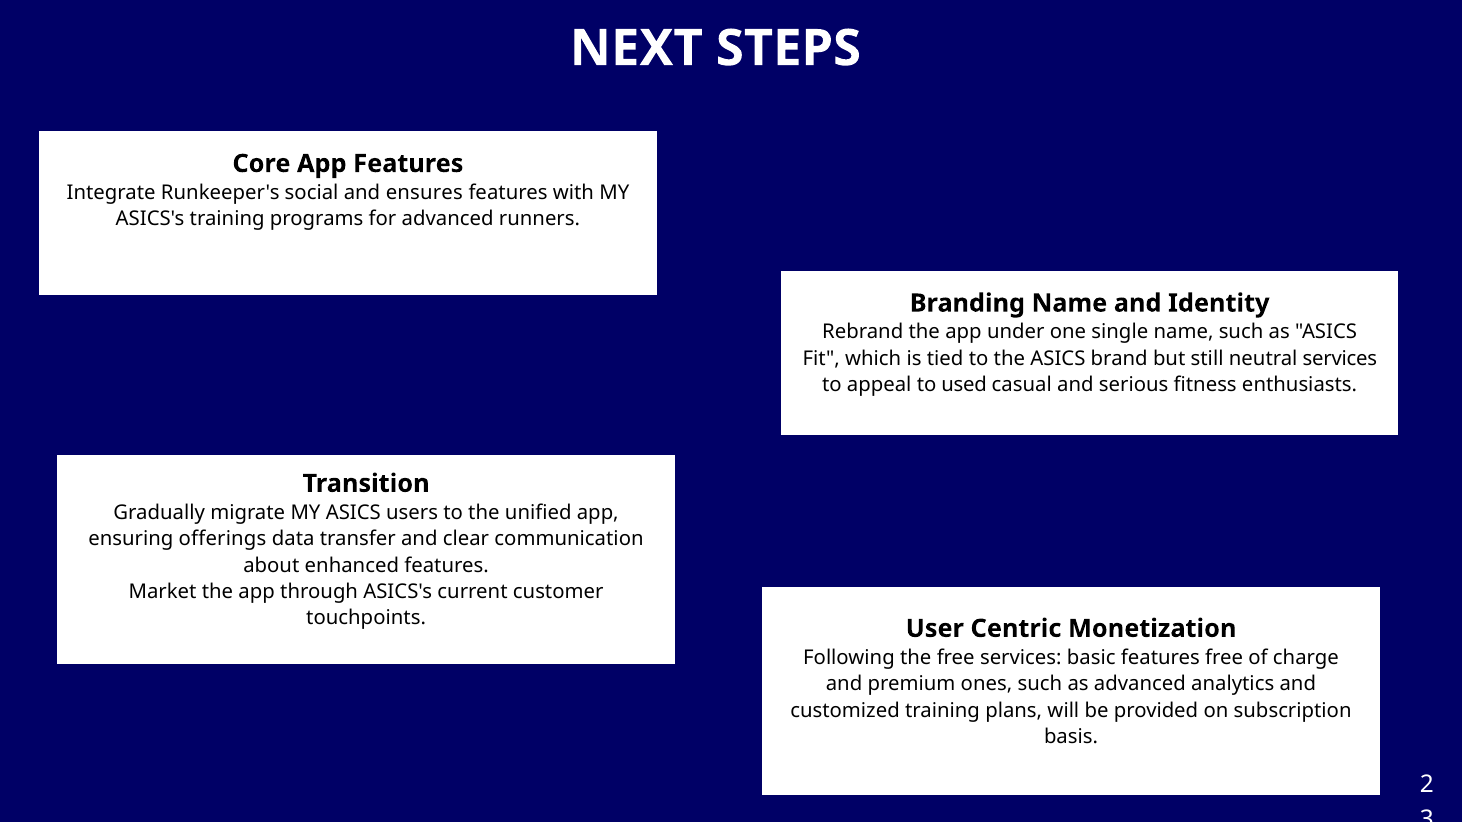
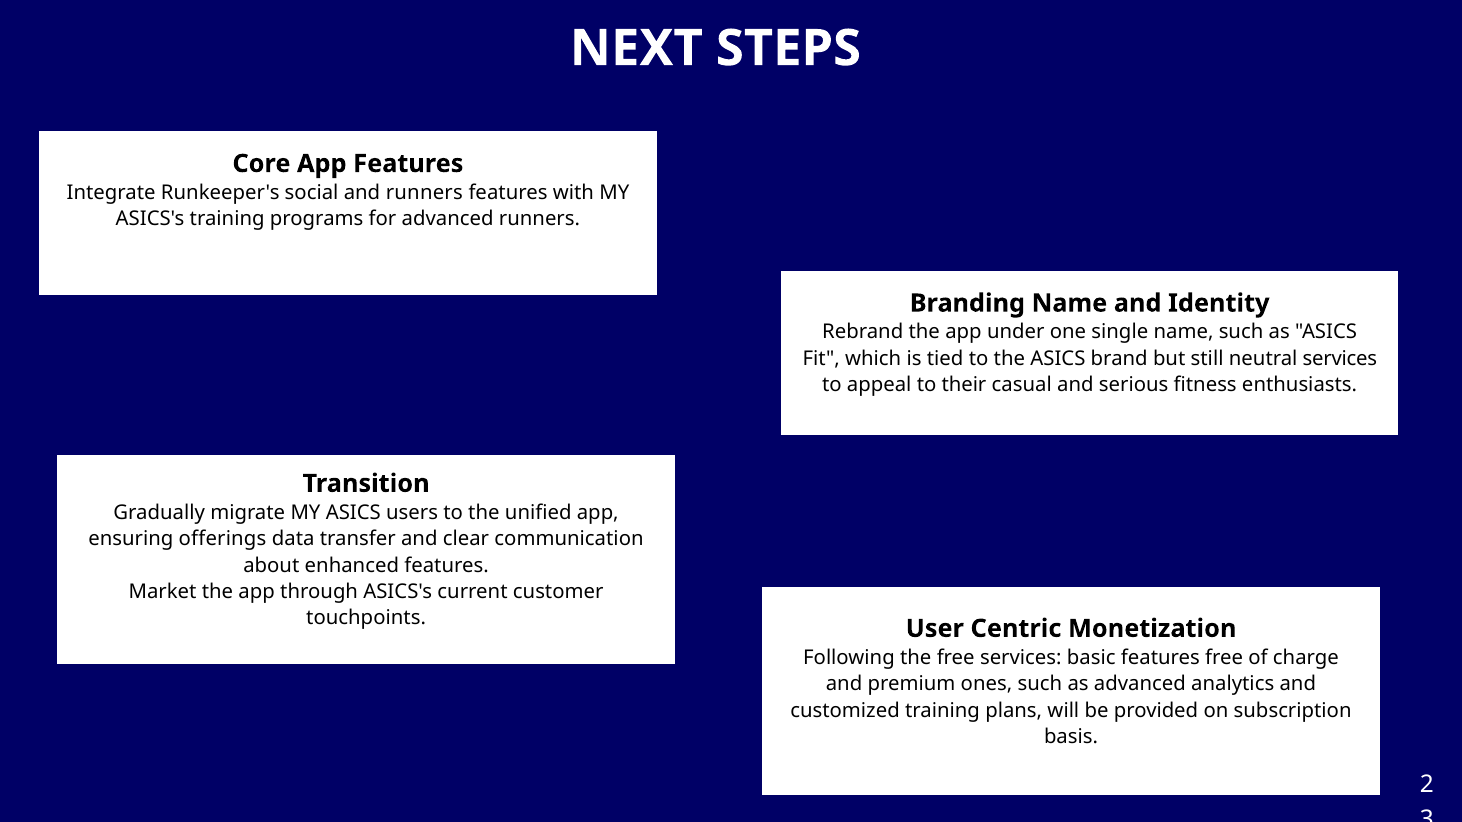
and ensures: ensures -> runners
used: used -> their
